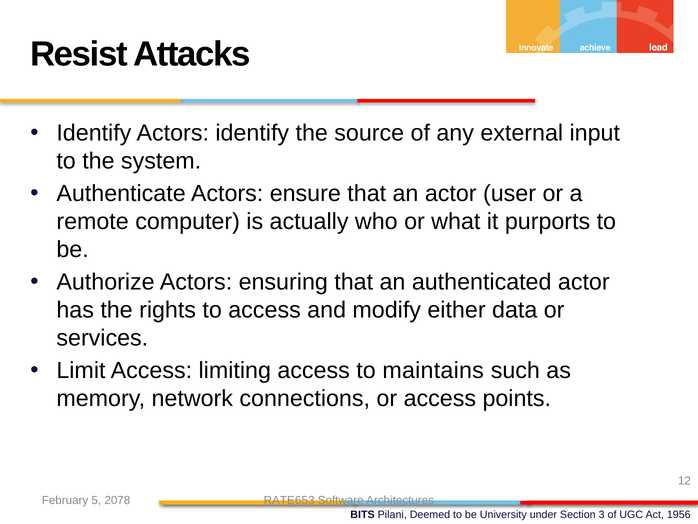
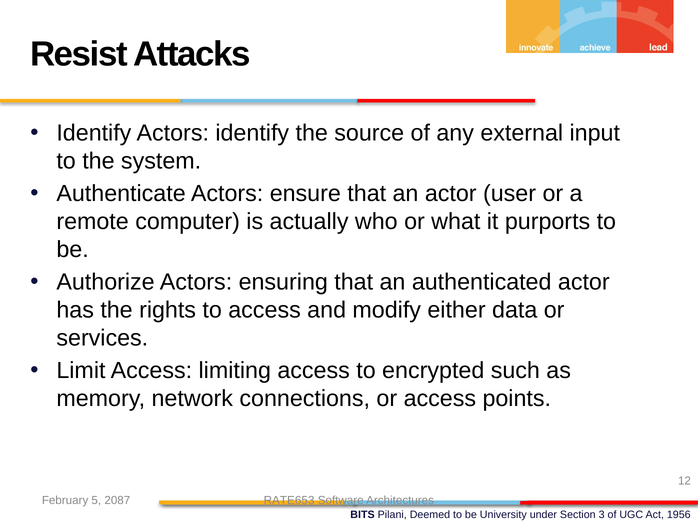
maintains: maintains -> encrypted
2078: 2078 -> 2087
